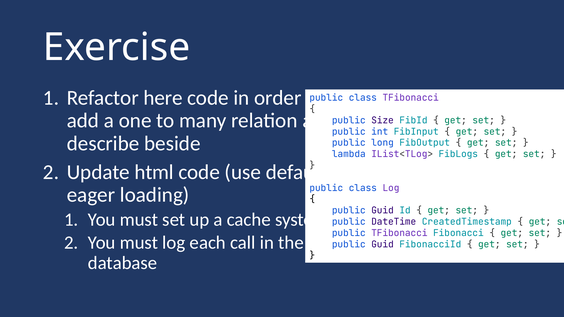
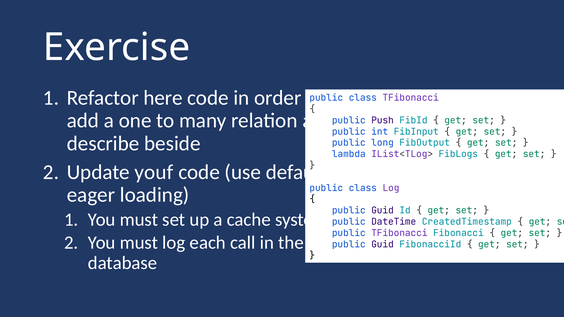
Size: Size -> Push
html: html -> youf
